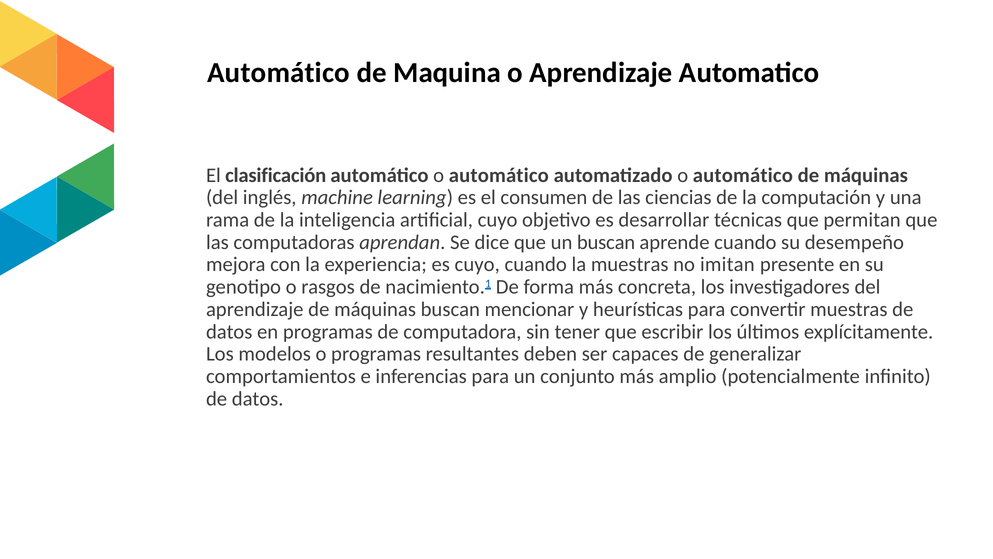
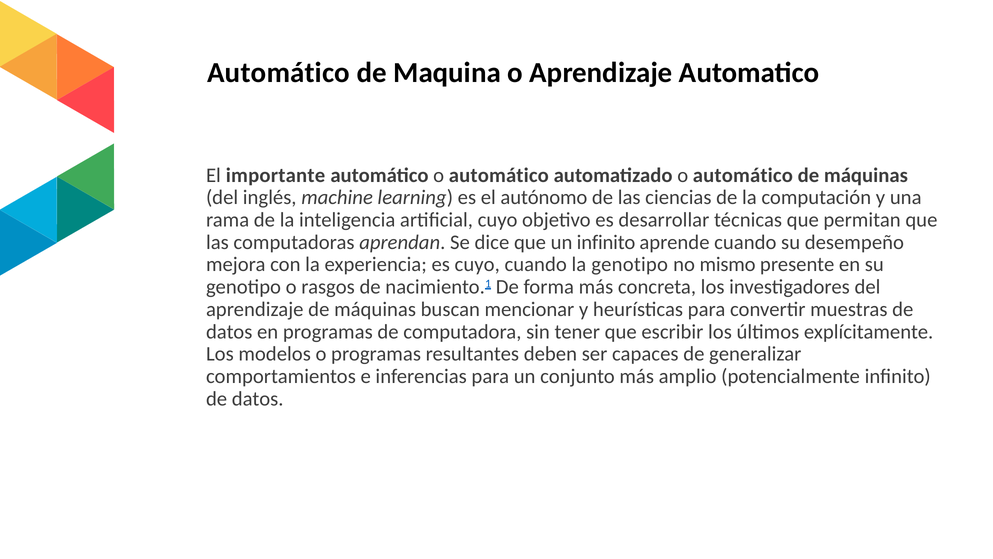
clasificación: clasificación -> importante
consumen: consumen -> autónomo
un buscan: buscan -> infinito
la muestras: muestras -> genotipo
imitan: imitan -> mismo
